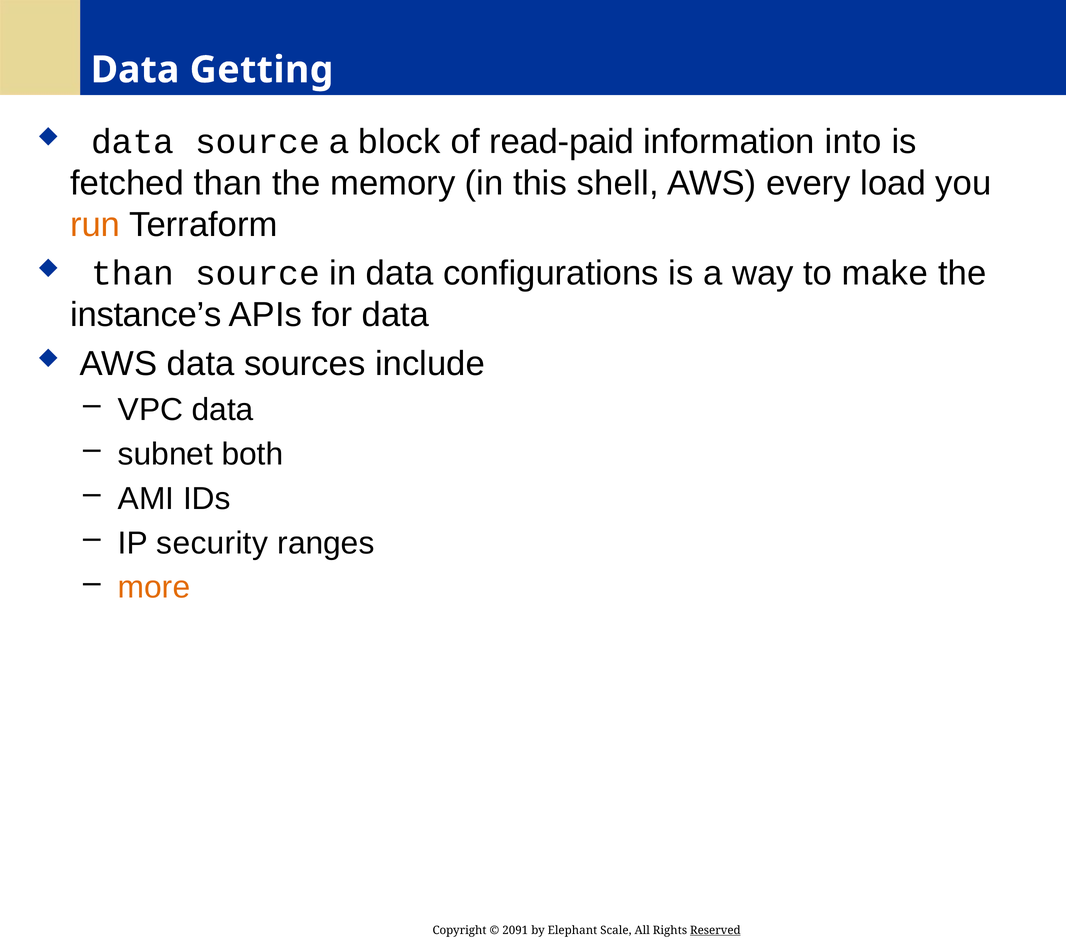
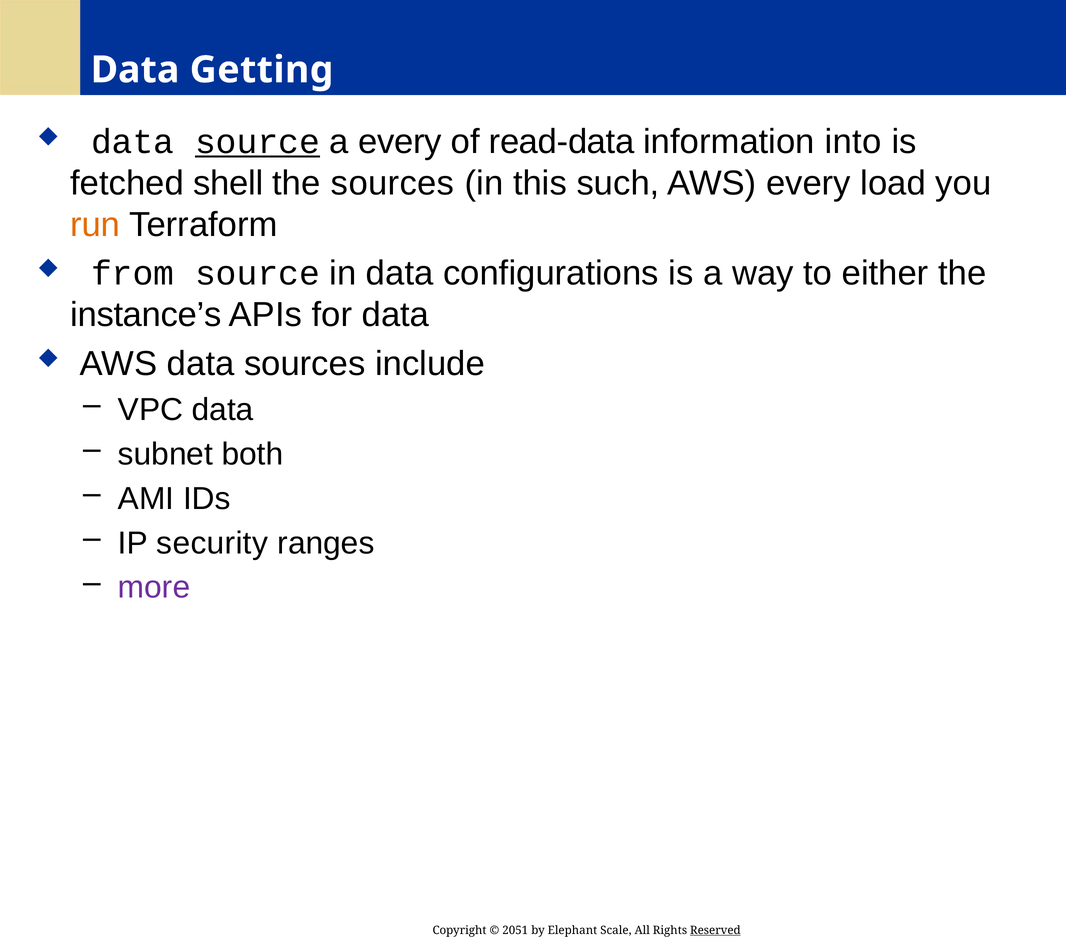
source at (258, 142) underline: none -> present
a block: block -> every
read-paid: read-paid -> read-data
fetched than: than -> shell
the memory: memory -> sources
shell: shell -> such
than at (133, 273): than -> from
make: make -> either
more colour: orange -> purple
2091: 2091 -> 2051
